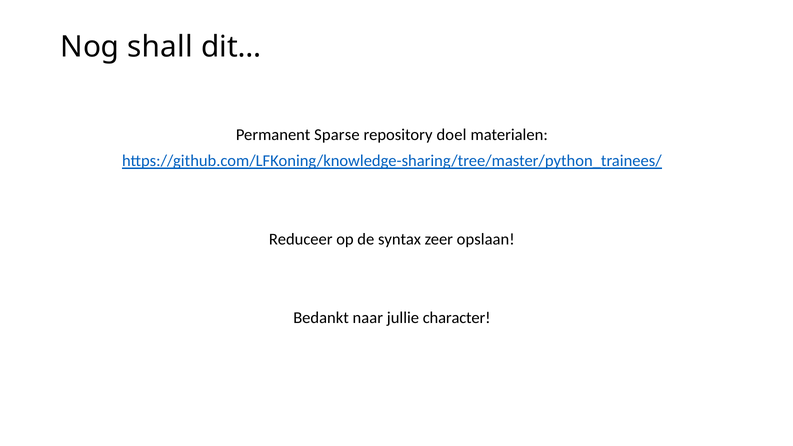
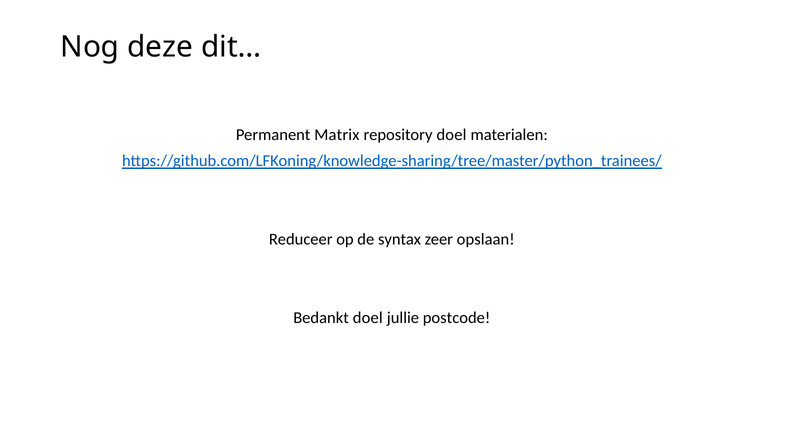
shall: shall -> deze
Sparse: Sparse -> Matrix
Bedankt naar: naar -> doel
character: character -> postcode
